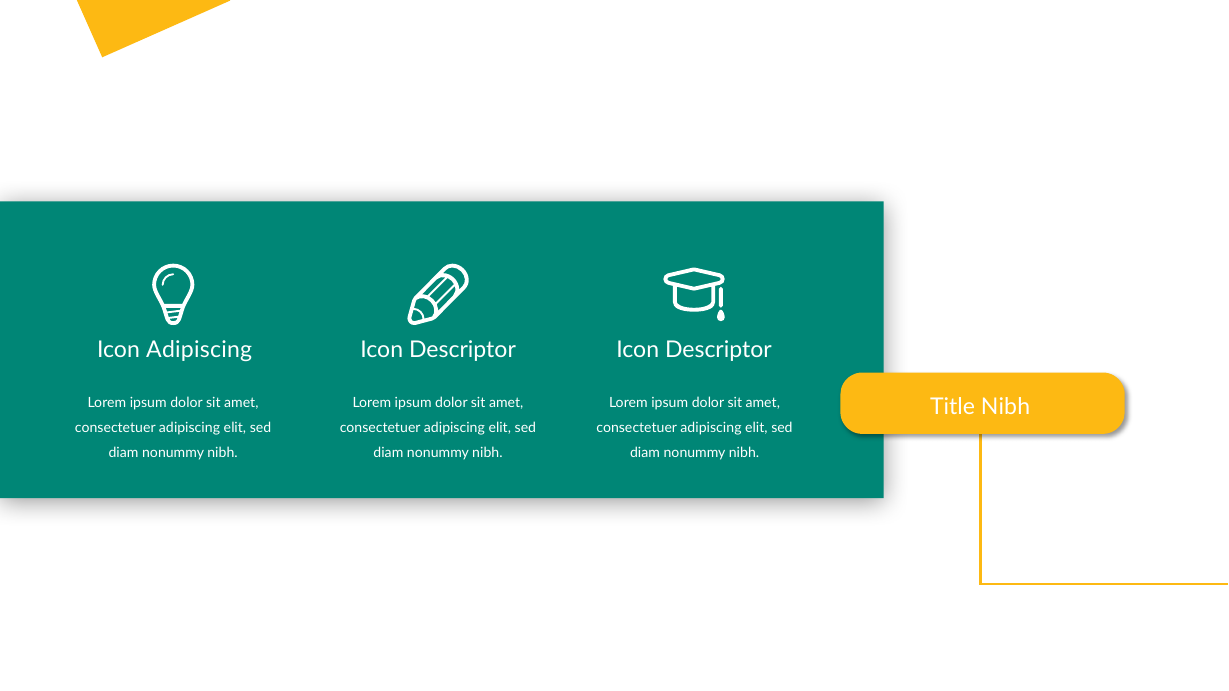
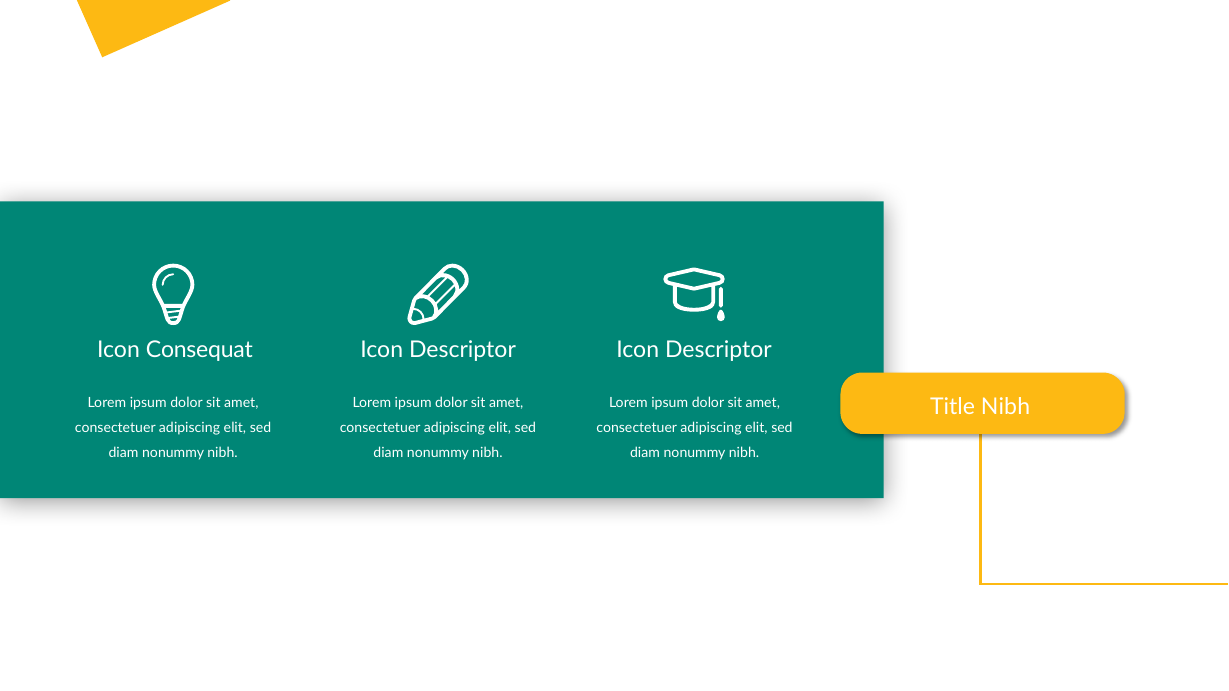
Icon Adipiscing: Adipiscing -> Consequat
